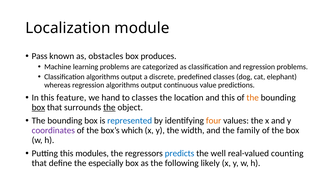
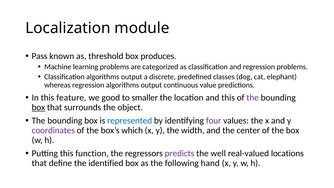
obstacles: obstacles -> threshold
hand: hand -> good
to classes: classes -> smaller
the at (253, 98) colour: orange -> purple
the at (109, 107) underline: present -> none
four colour: orange -> purple
family: family -> center
modules: modules -> function
predicts colour: blue -> purple
counting: counting -> locations
especially: especially -> identified
likely: likely -> hand
